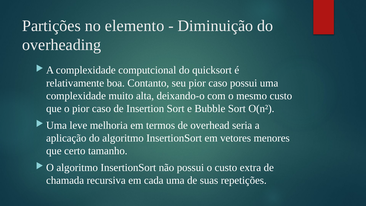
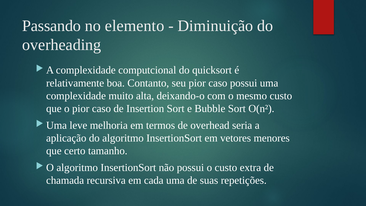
Partições: Partições -> Passando
